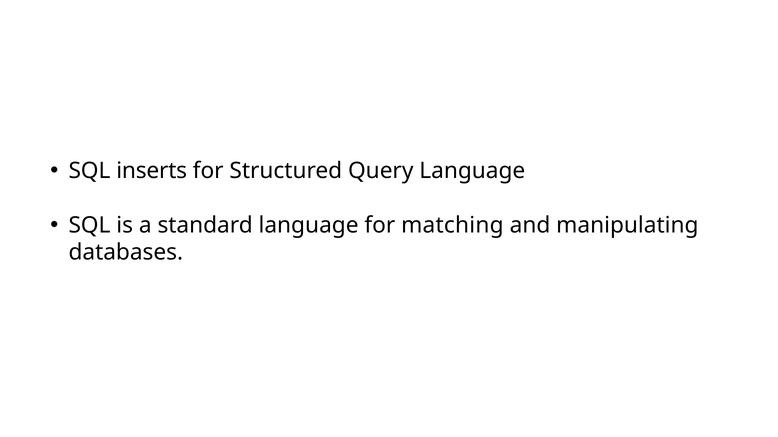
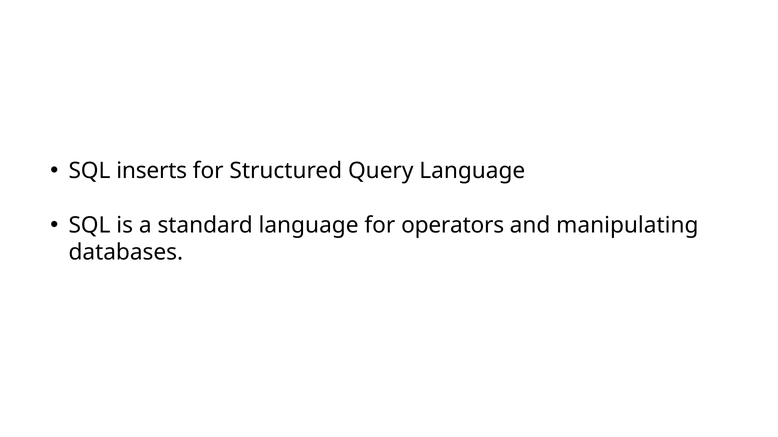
matching: matching -> operators
